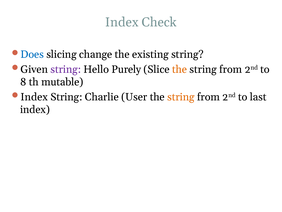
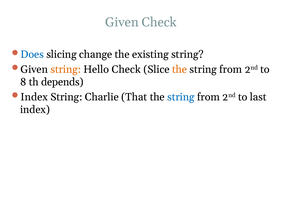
Index at (122, 22): Index -> Given
string at (66, 69) colour: purple -> orange
Hello Purely: Purely -> Check
mutable: mutable -> depends
User: User -> That
string at (181, 97) colour: orange -> blue
